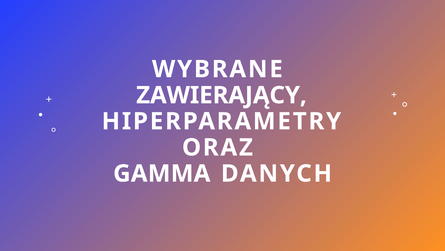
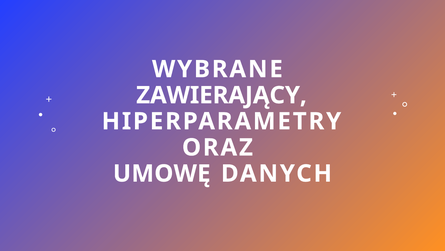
GAMMA: GAMMA -> UMOWĘ
